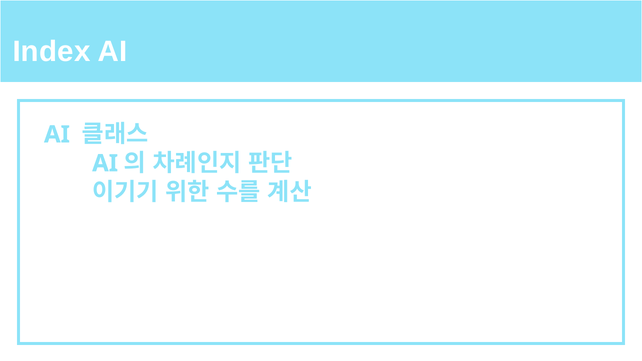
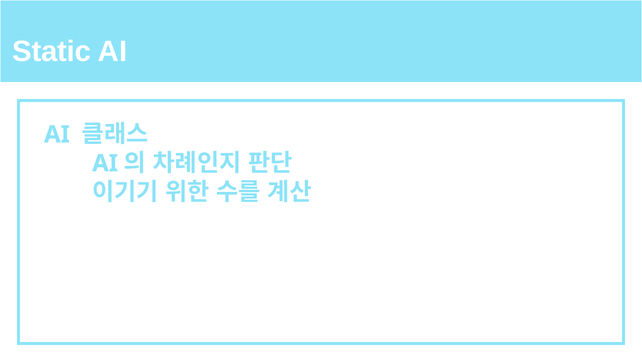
Index: Index -> Static
